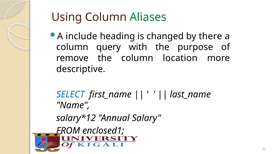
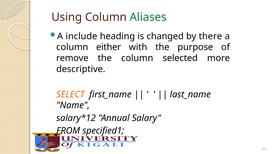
query: query -> either
location: location -> selected
SELECT colour: blue -> orange
enclosed1: enclosed1 -> specified1
